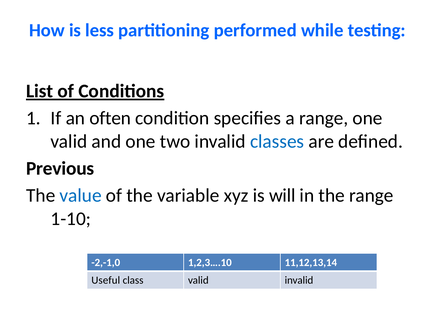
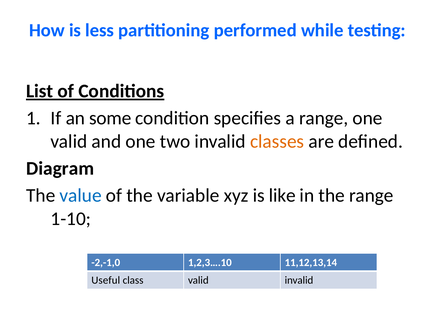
often: often -> some
classes colour: blue -> orange
Previous: Previous -> Diagram
will: will -> like
